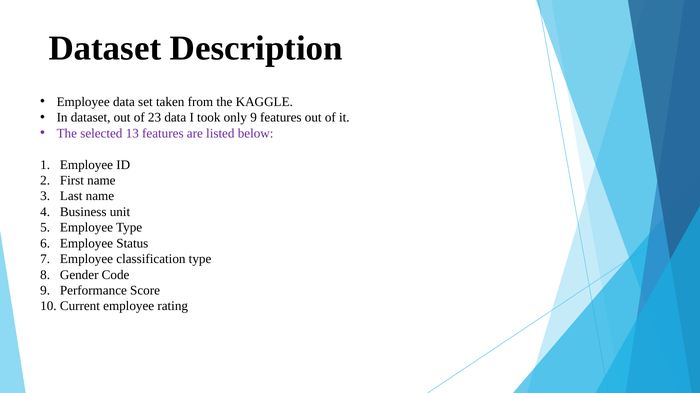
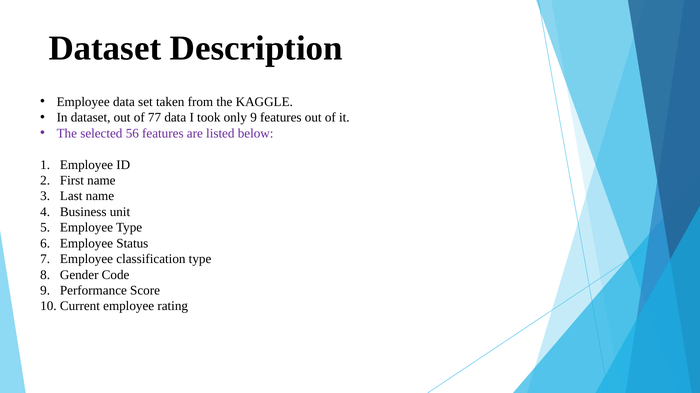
23: 23 -> 77
13: 13 -> 56
